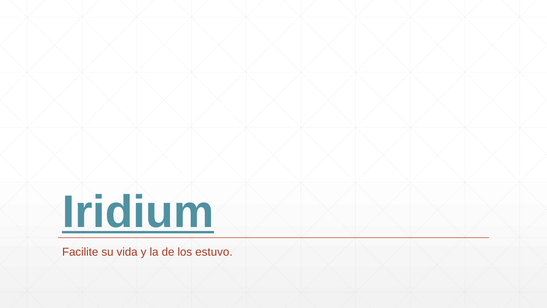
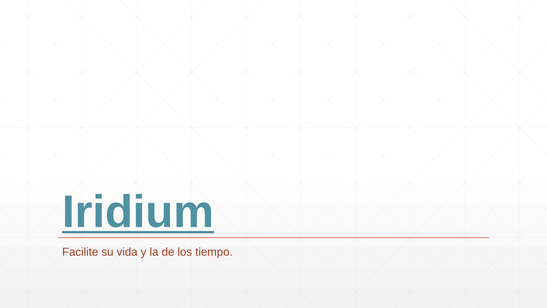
estuvo: estuvo -> tiempo
